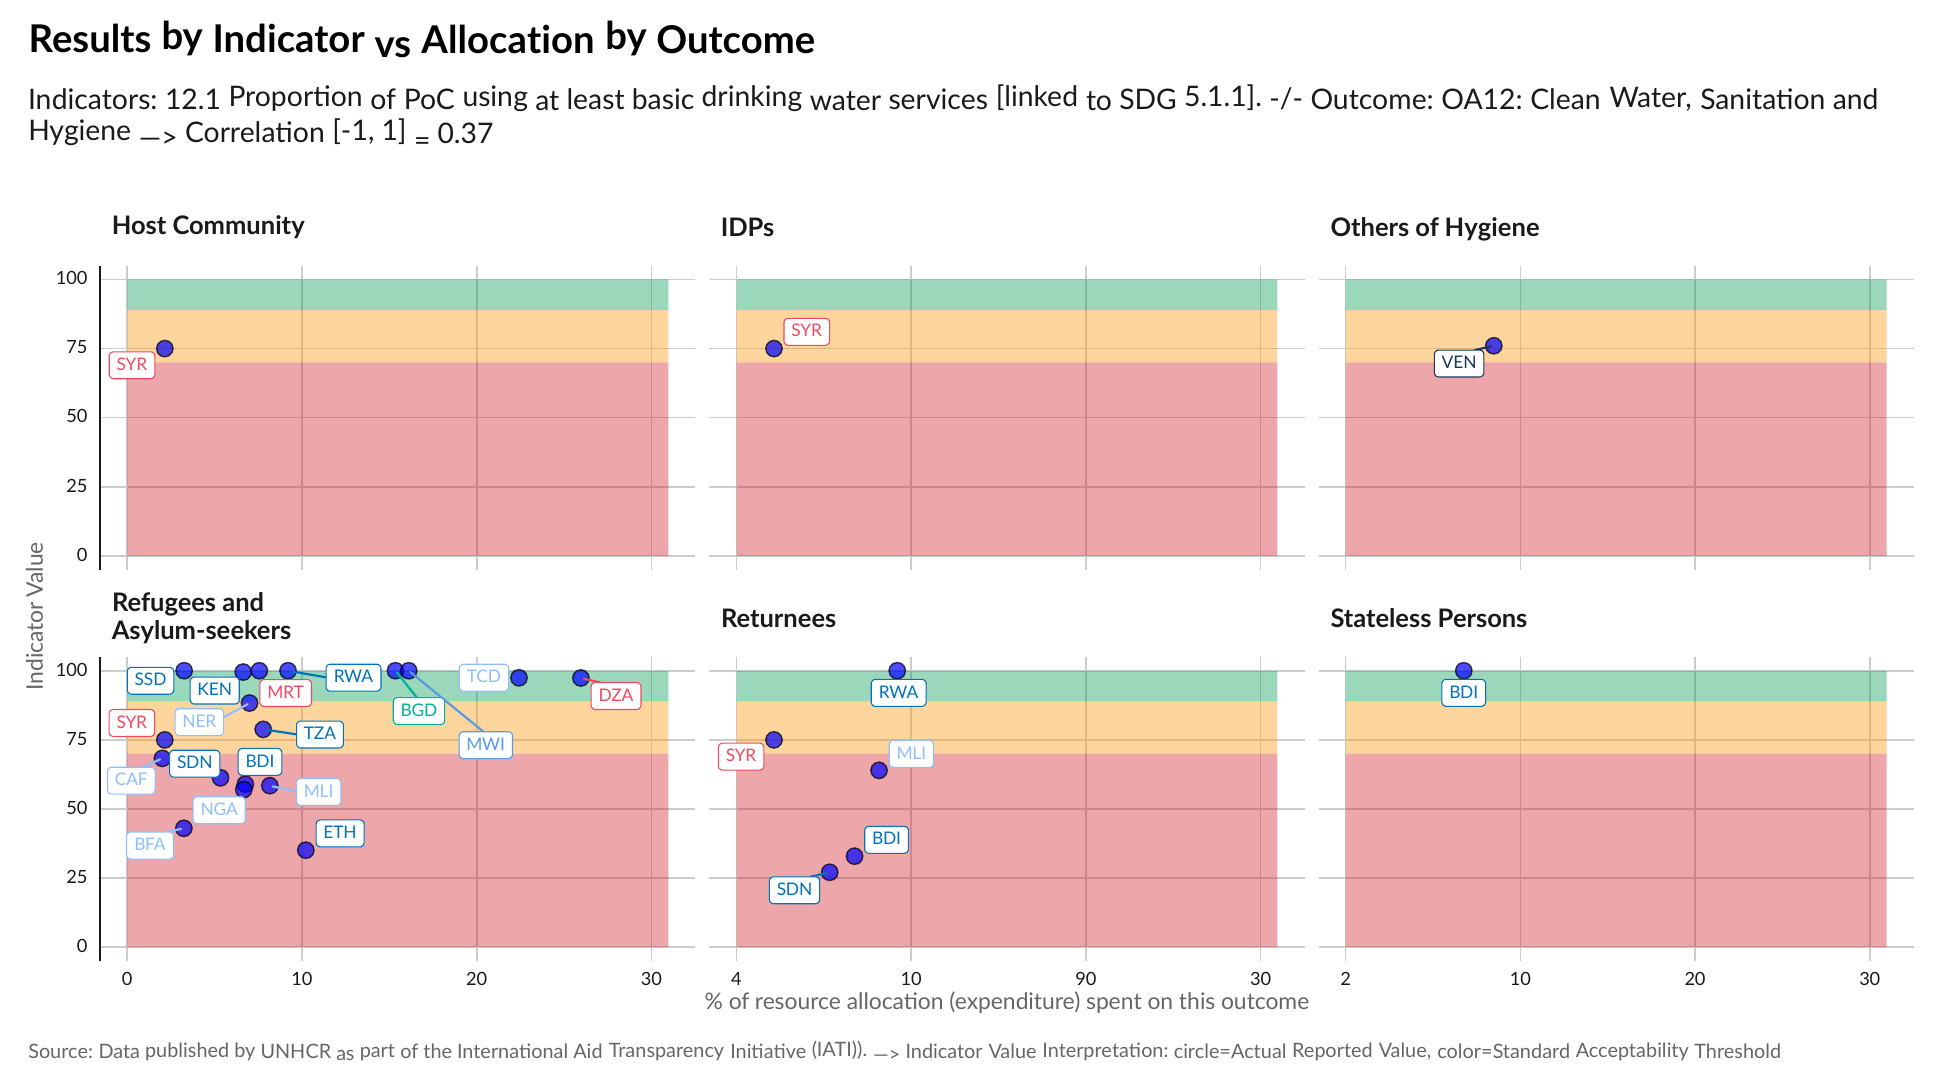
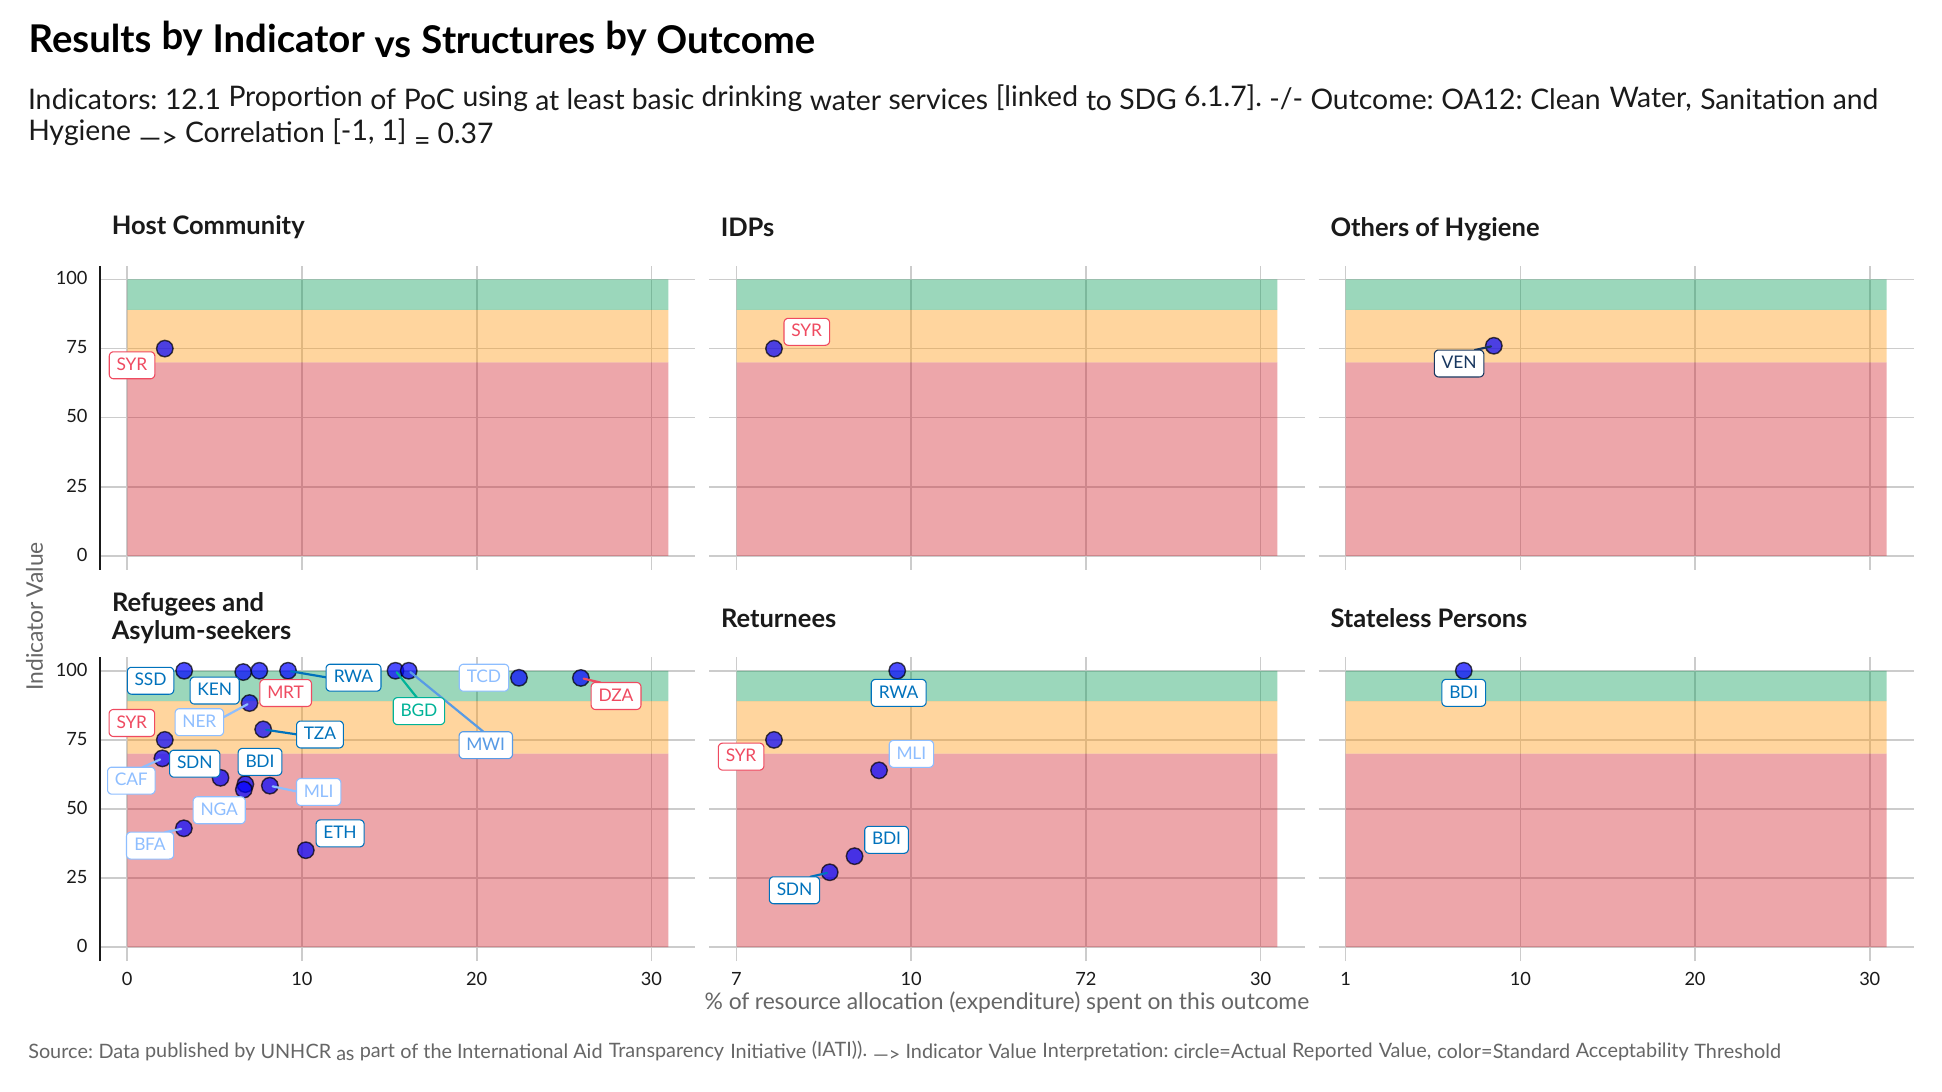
vs Allocation: Allocation -> Structures
5.1.1: 5.1.1 -> 6.1.7
4: 4 -> 7
90: 90 -> 72
30 2: 2 -> 1
